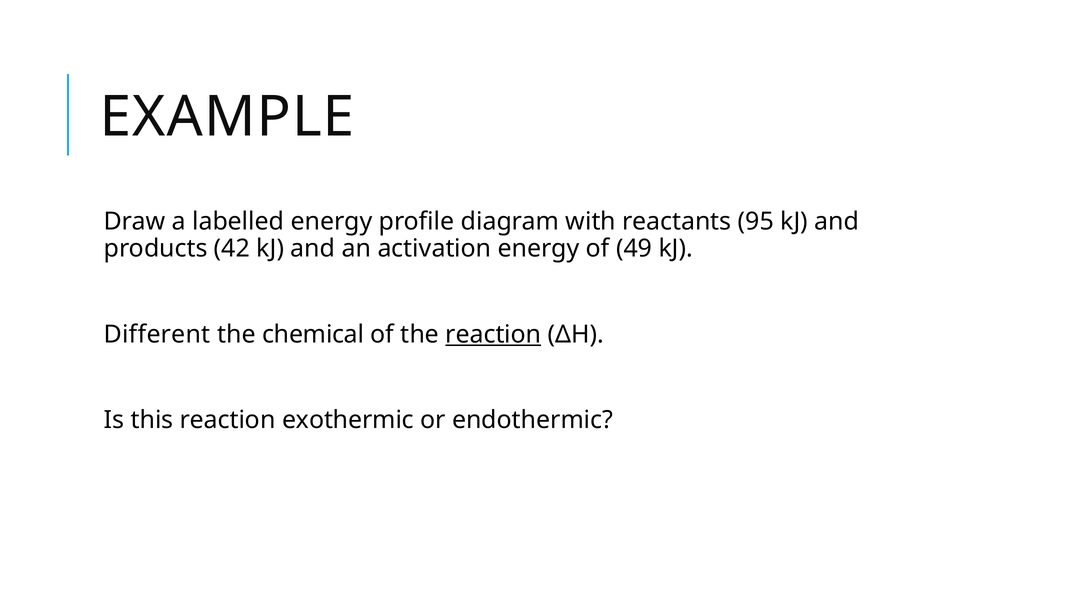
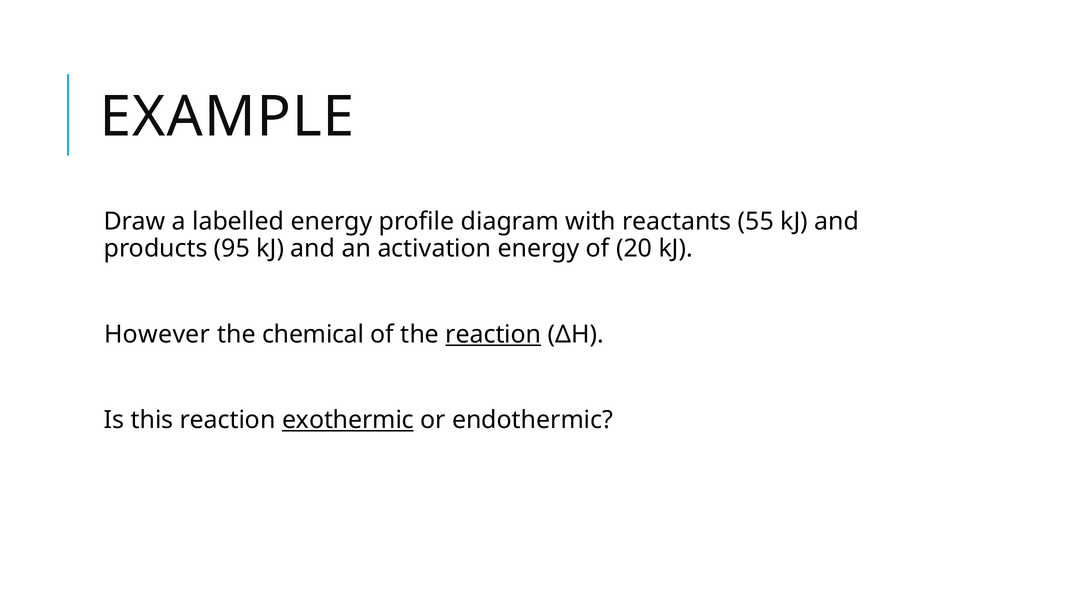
95: 95 -> 55
42: 42 -> 95
49: 49 -> 20
Different: Different -> However
exothermic underline: none -> present
